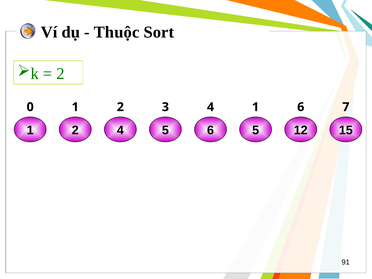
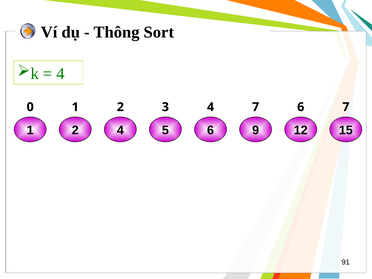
Thuộc: Thuộc -> Thông
2 at (60, 74): 2 -> 4
4 1: 1 -> 7
6 5: 5 -> 9
